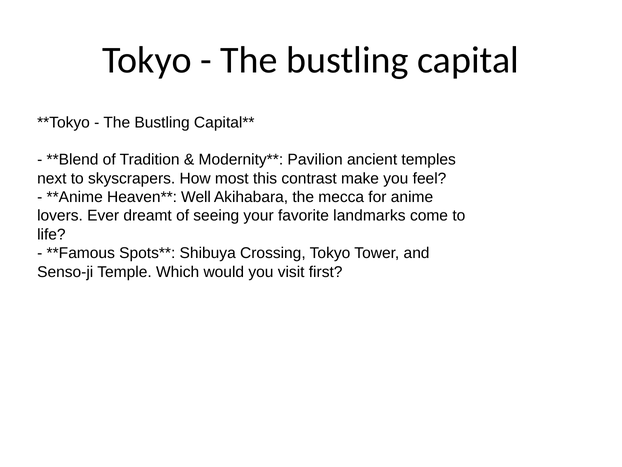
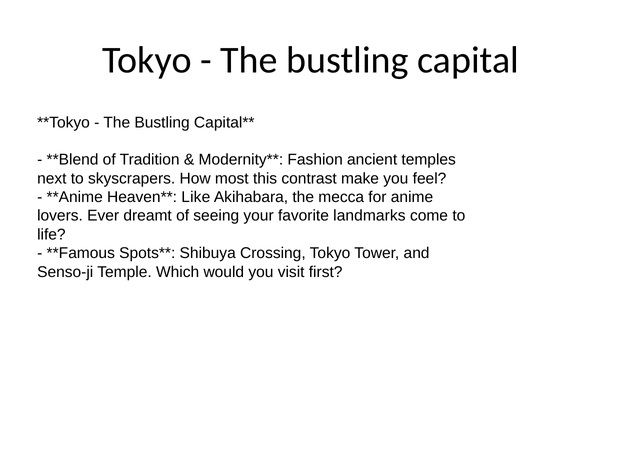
Pavilion: Pavilion -> Fashion
Well: Well -> Like
